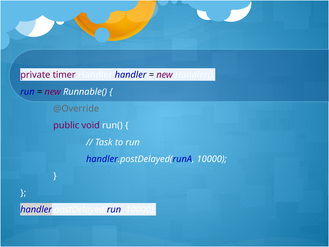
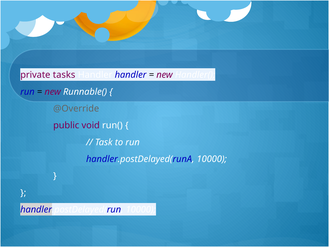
timer: timer -> tasks
